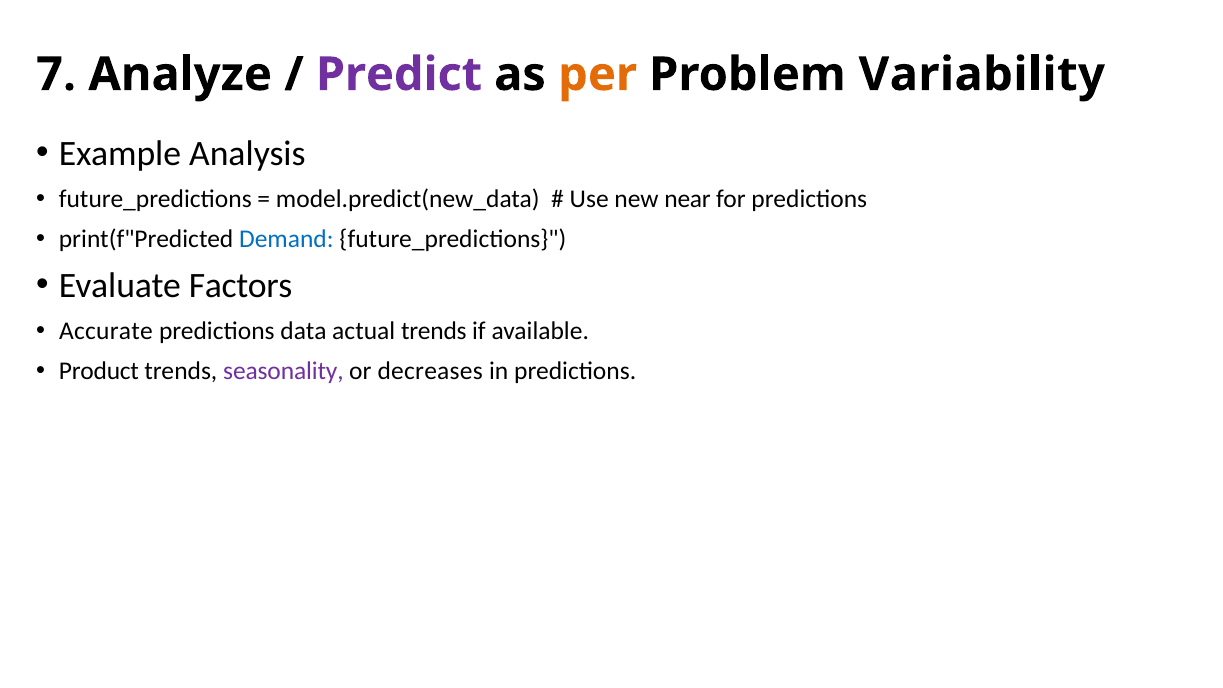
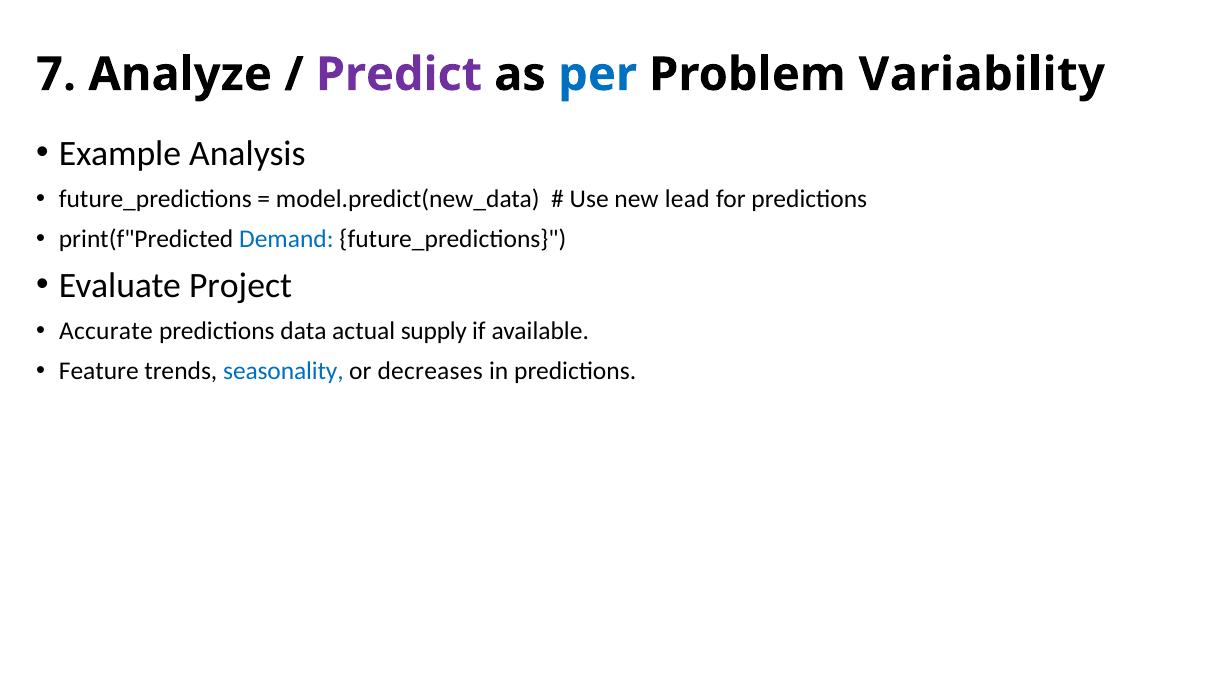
per colour: orange -> blue
near: near -> lead
Factors: Factors -> Project
actual trends: trends -> supply
Product: Product -> Feature
seasonality colour: purple -> blue
